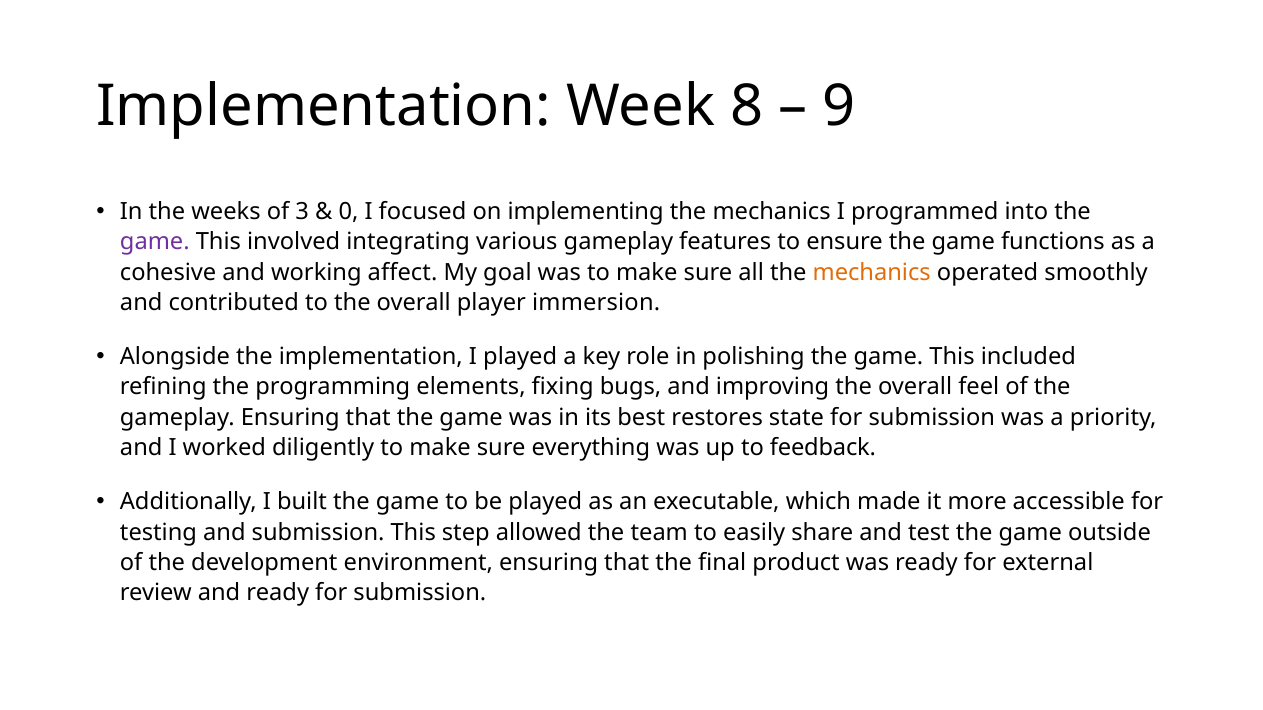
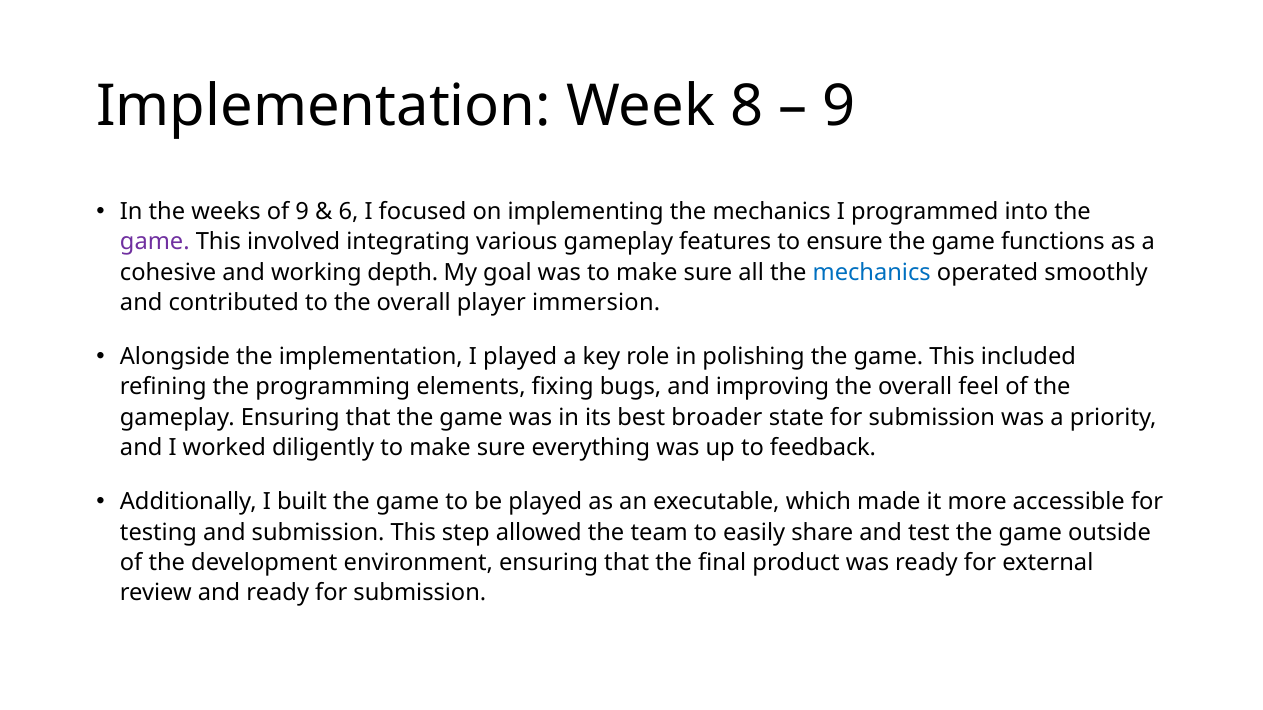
of 3: 3 -> 9
0: 0 -> 6
affect: affect -> depth
mechanics at (872, 272) colour: orange -> blue
restores: restores -> broader
